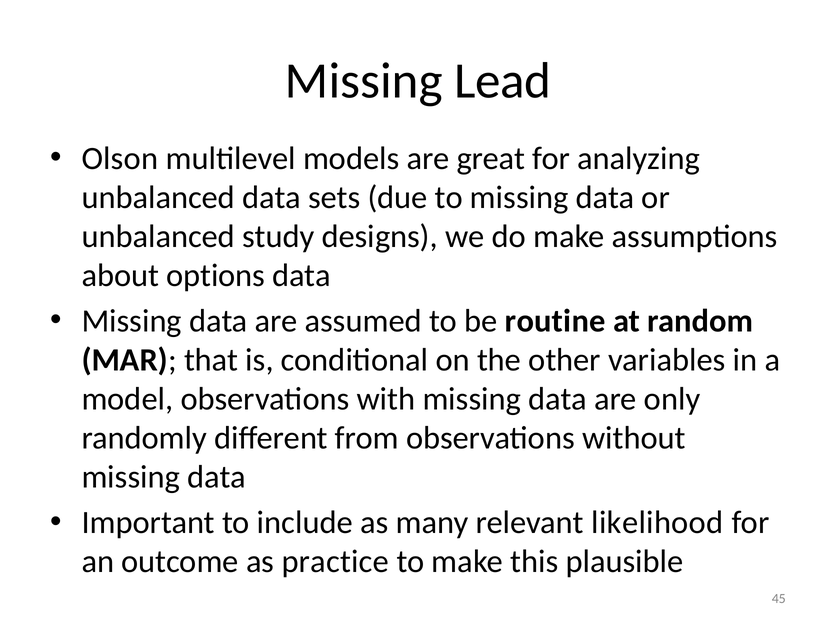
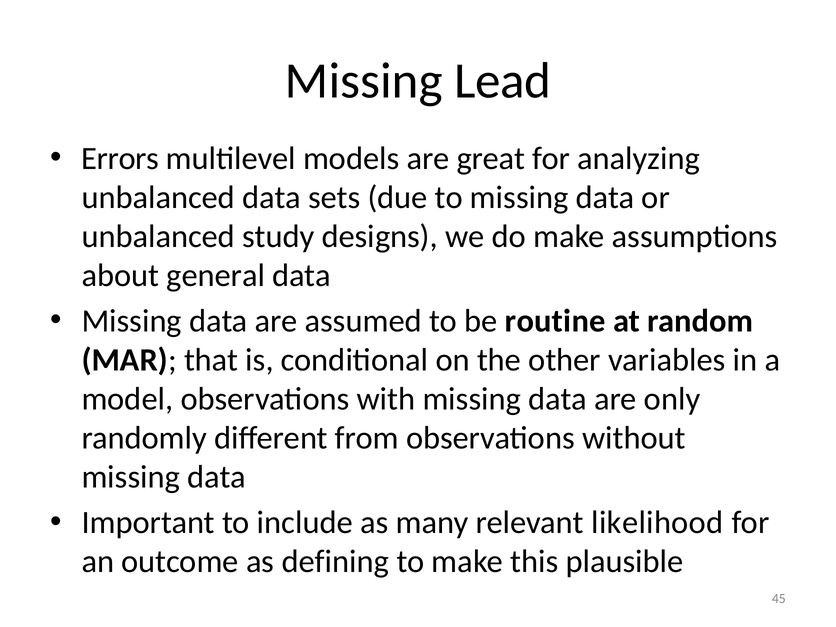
Olson: Olson -> Errors
options: options -> general
practice: practice -> defining
